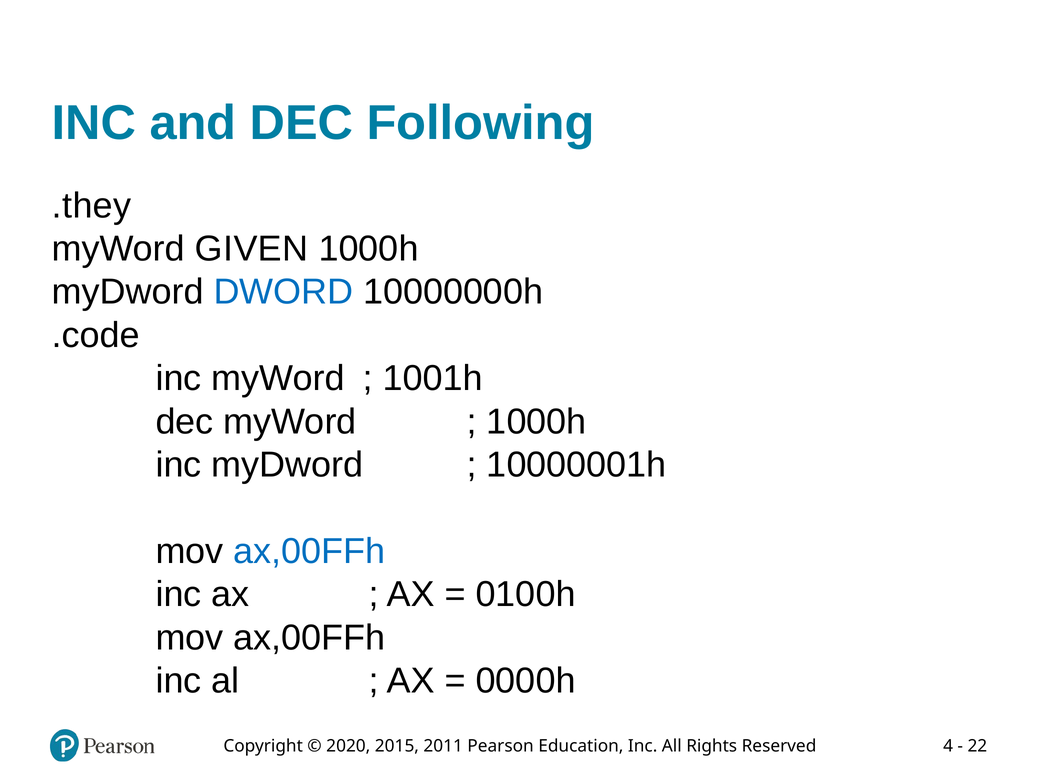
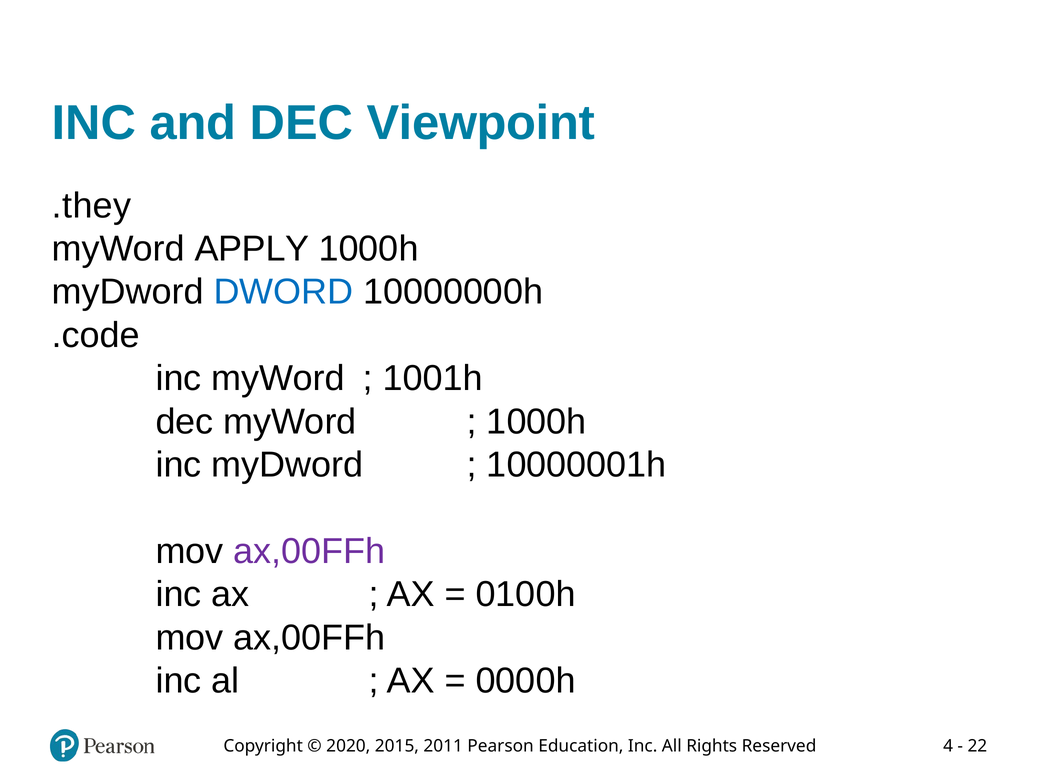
Following: Following -> Viewpoint
GIVEN: GIVEN -> APPLY
ax,00FFh at (309, 551) colour: blue -> purple
